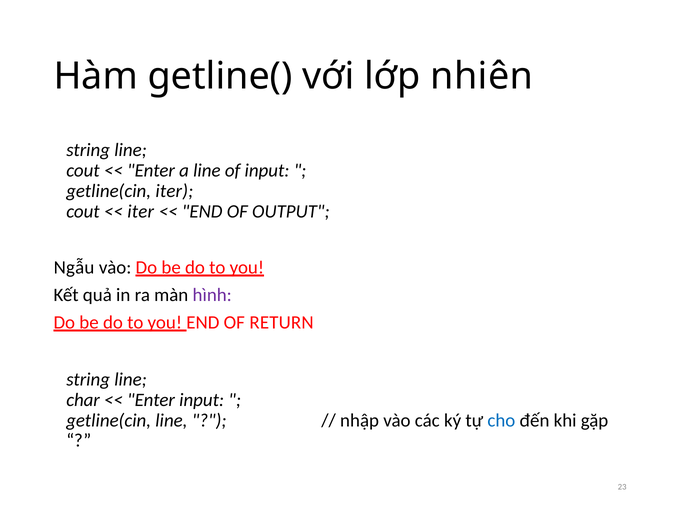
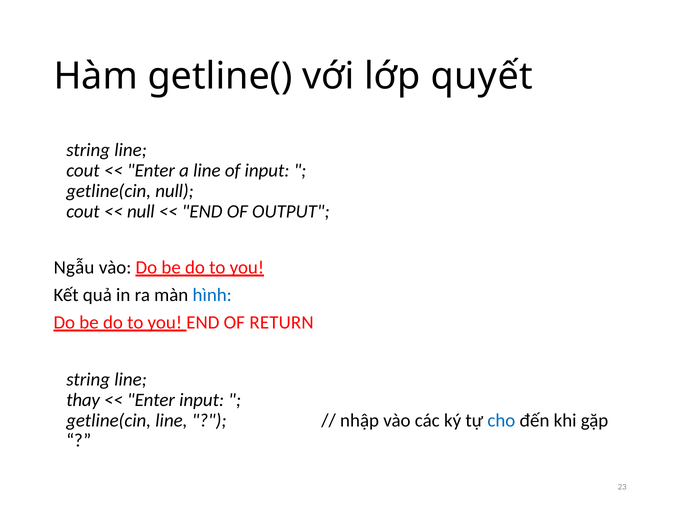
nhiên: nhiên -> quyết
getline(cin iter: iter -> null
iter at (141, 211): iter -> null
hình colour: purple -> blue
char: char -> thay
